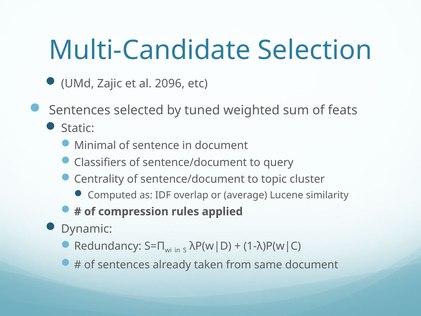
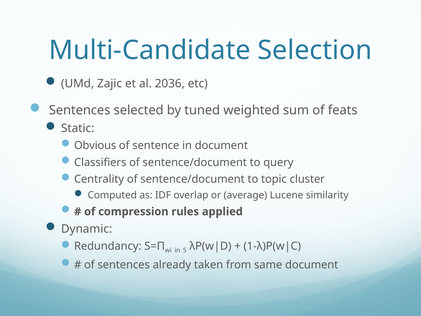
2096: 2096 -> 2036
Minimal: Minimal -> Obvious
